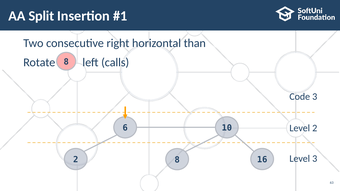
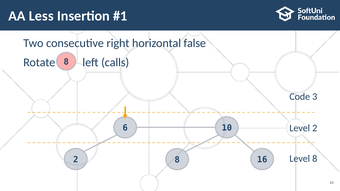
Split: Split -> Less
than: than -> false
Level 3: 3 -> 8
